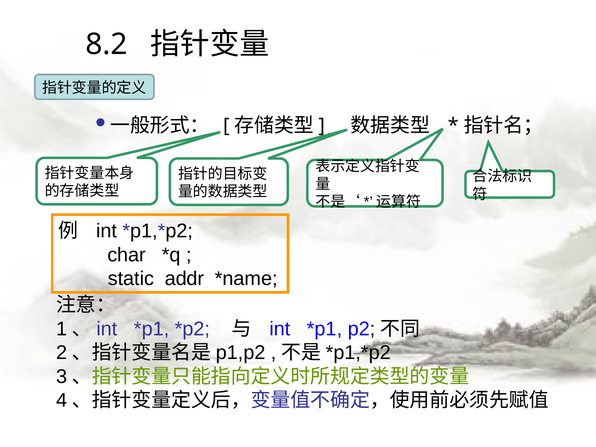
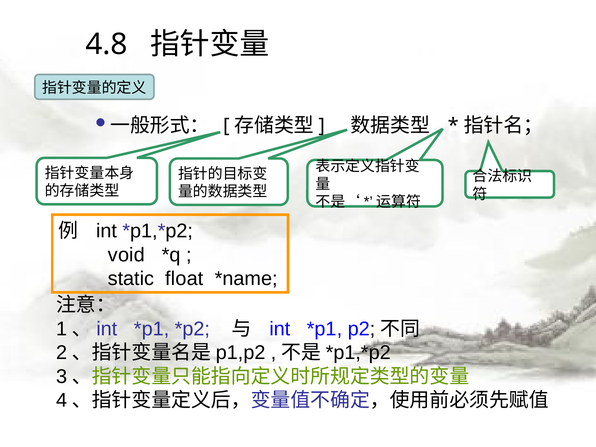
8.2: 8.2 -> 4.8
char: char -> void
addr: addr -> float
